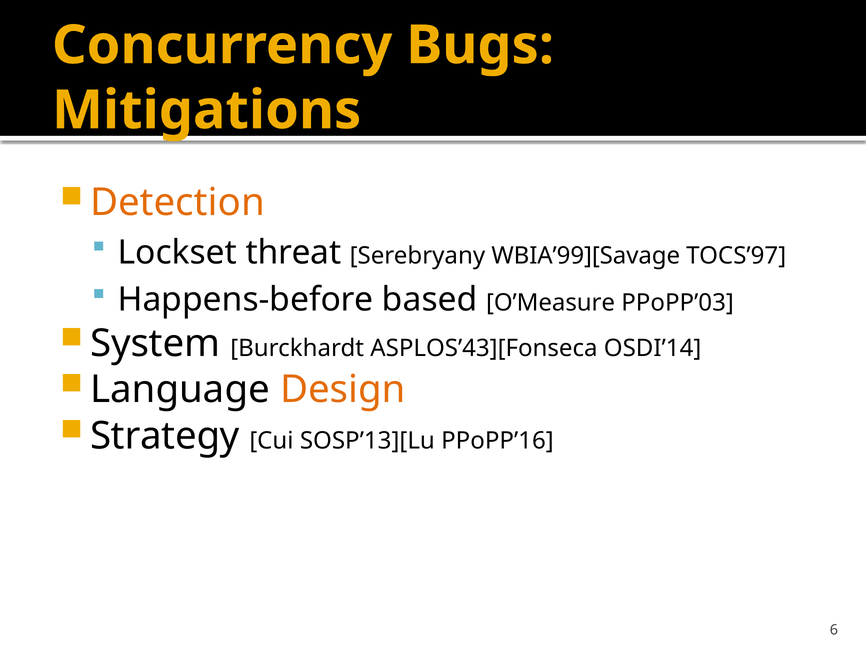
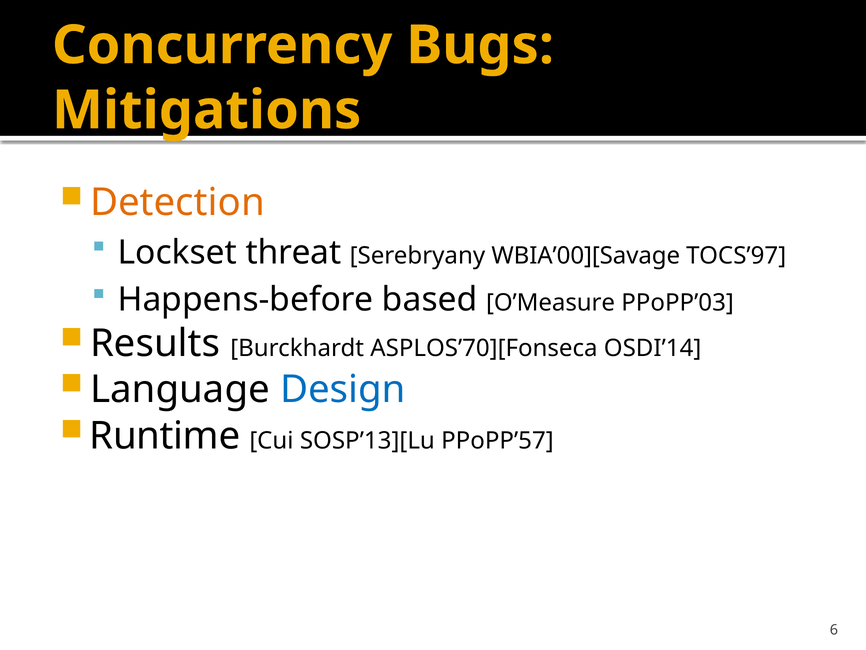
WBIA’99][Savage: WBIA’99][Savage -> WBIA’00][Savage
System: System -> Results
ASPLOS’43][Fonseca: ASPLOS’43][Fonseca -> ASPLOS’70][Fonseca
Design colour: orange -> blue
Strategy: Strategy -> Runtime
PPoPP’16: PPoPP’16 -> PPoPP’57
